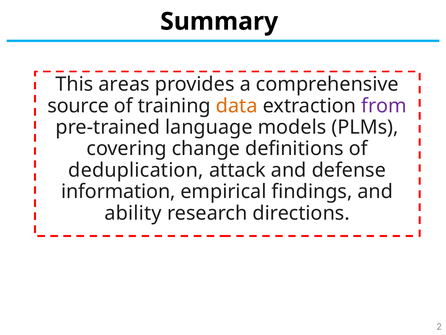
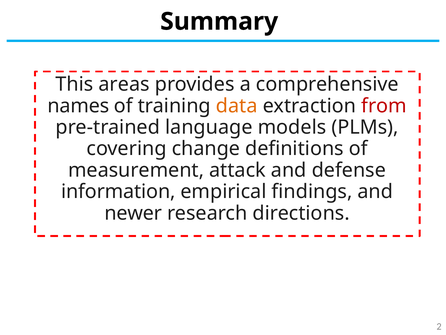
source: source -> names
from colour: purple -> red
deduplication: deduplication -> measurement
ability: ability -> newer
